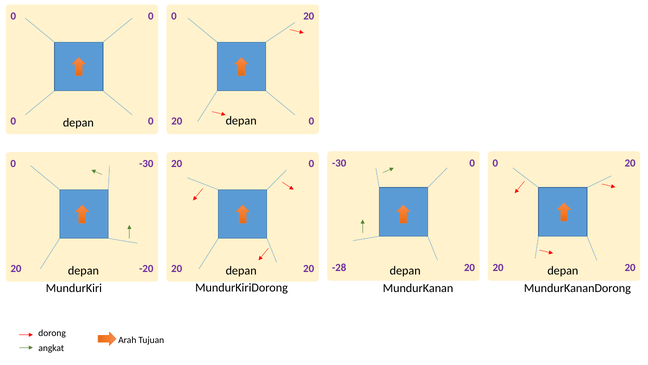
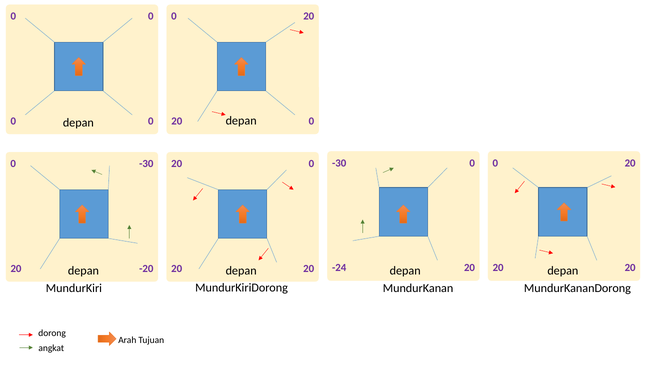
-28: -28 -> -24
